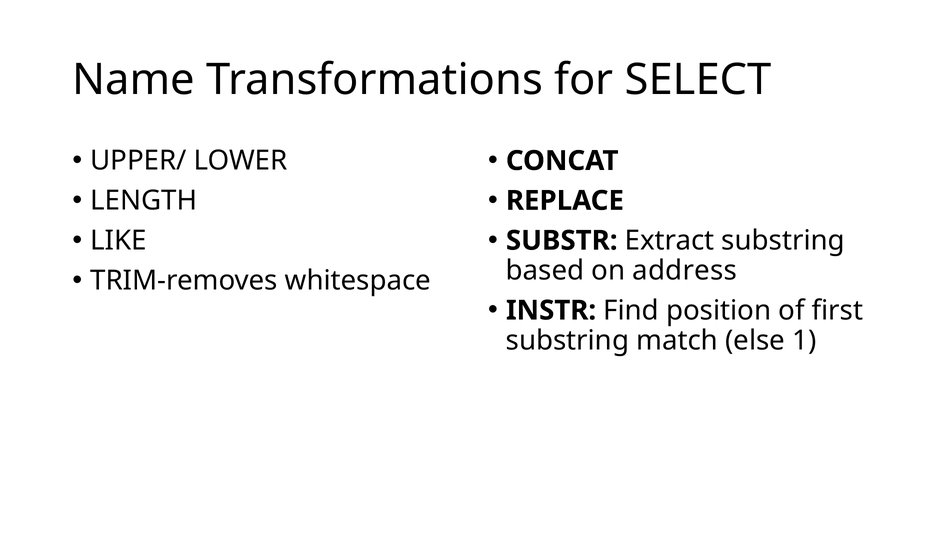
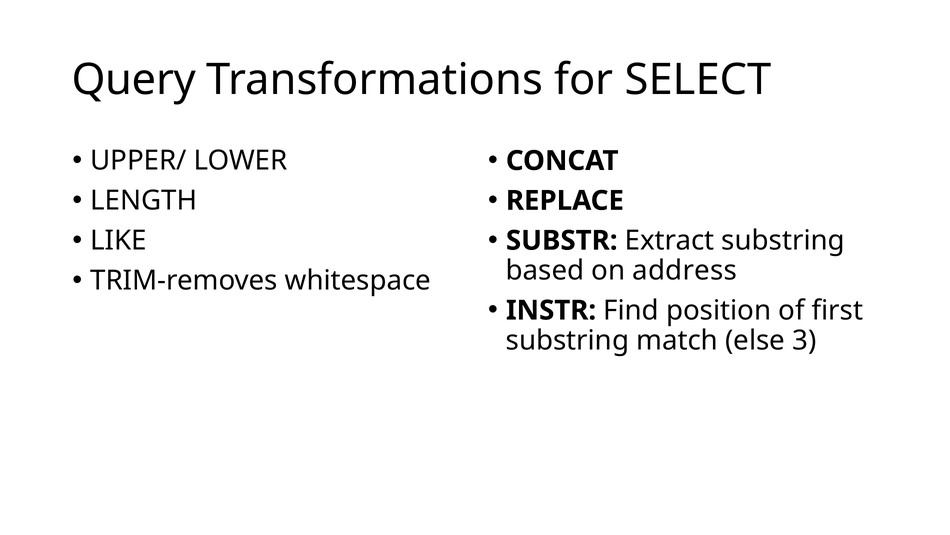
Name: Name -> Query
1: 1 -> 3
